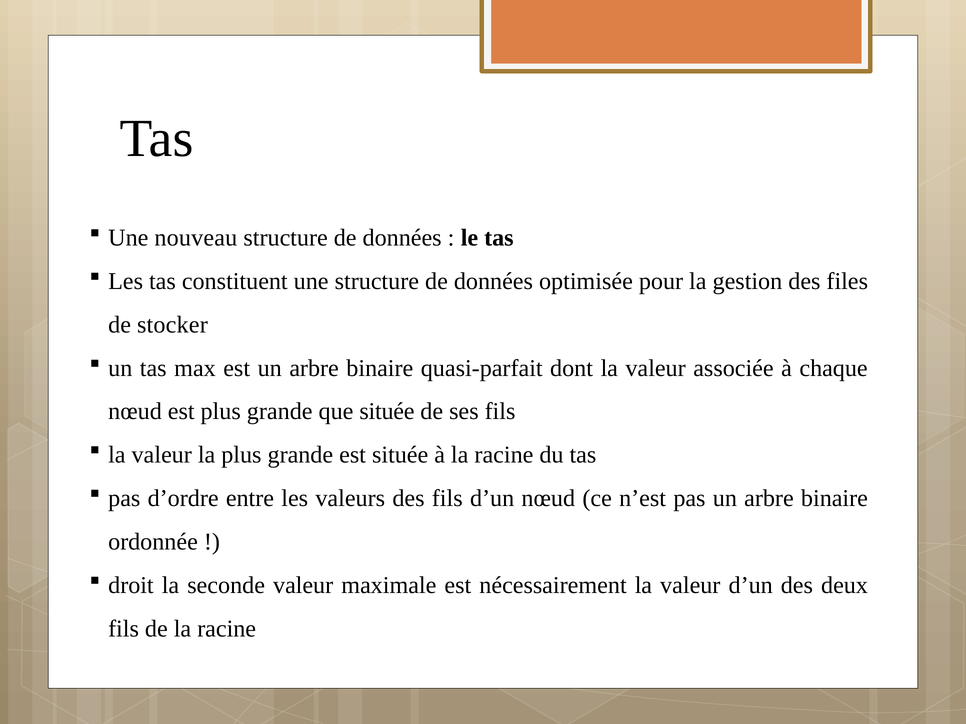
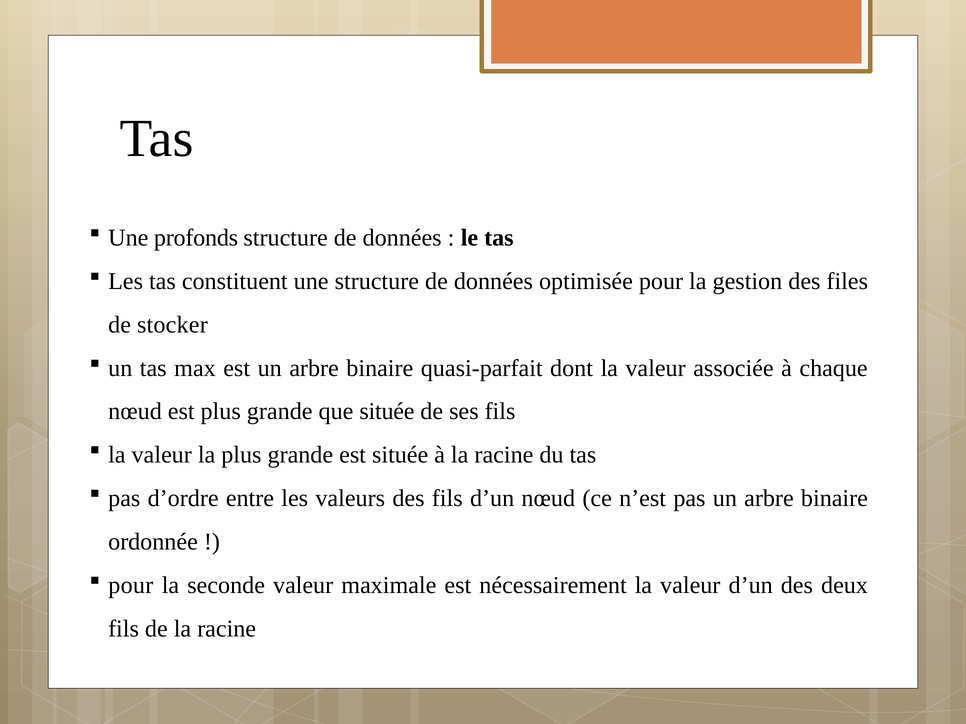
nouveau: nouveau -> profonds
droit at (131, 586): droit -> pour
